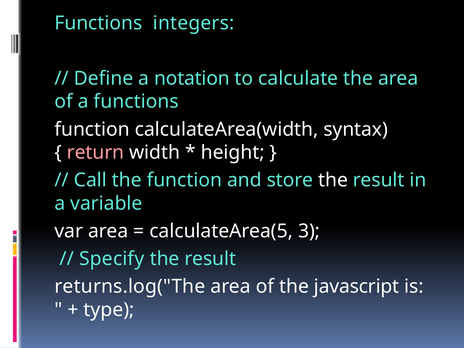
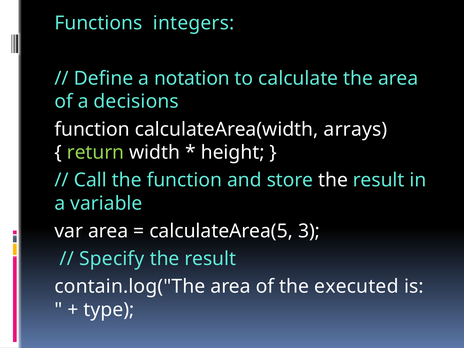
a functions: functions -> decisions
syntax: syntax -> arrays
return colour: pink -> light green
returns.log("The: returns.log("The -> contain.log("The
javascript: javascript -> executed
